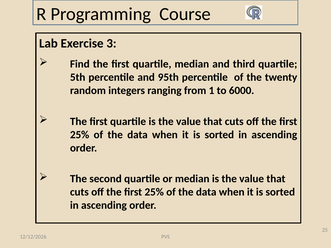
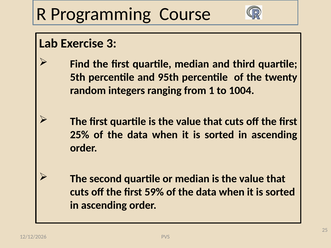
6000: 6000 -> 1004
25% at (154, 192): 25% -> 59%
